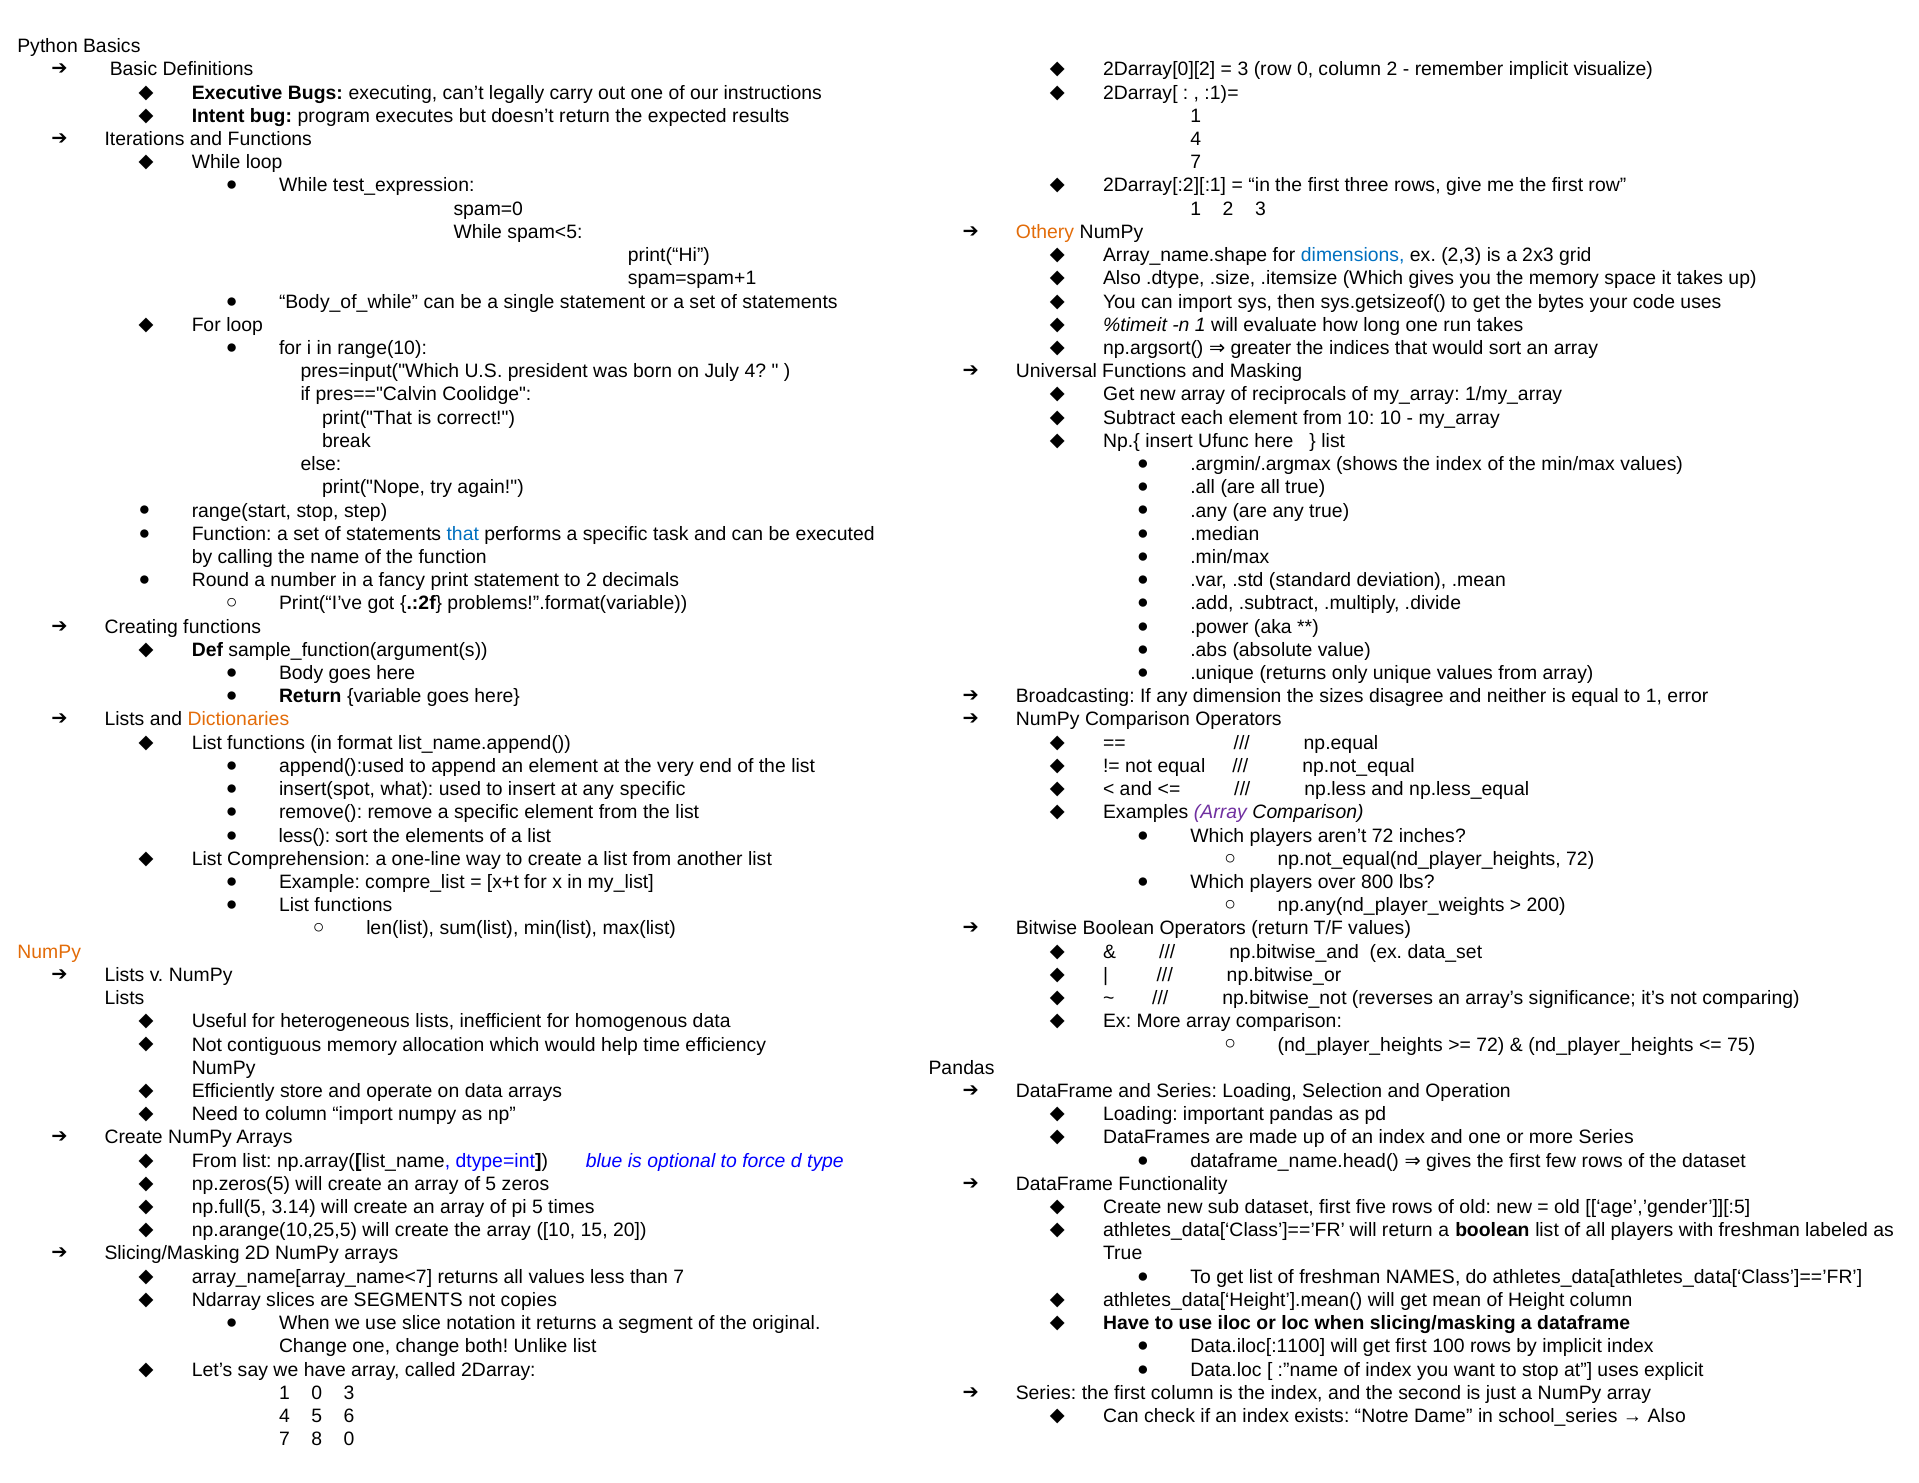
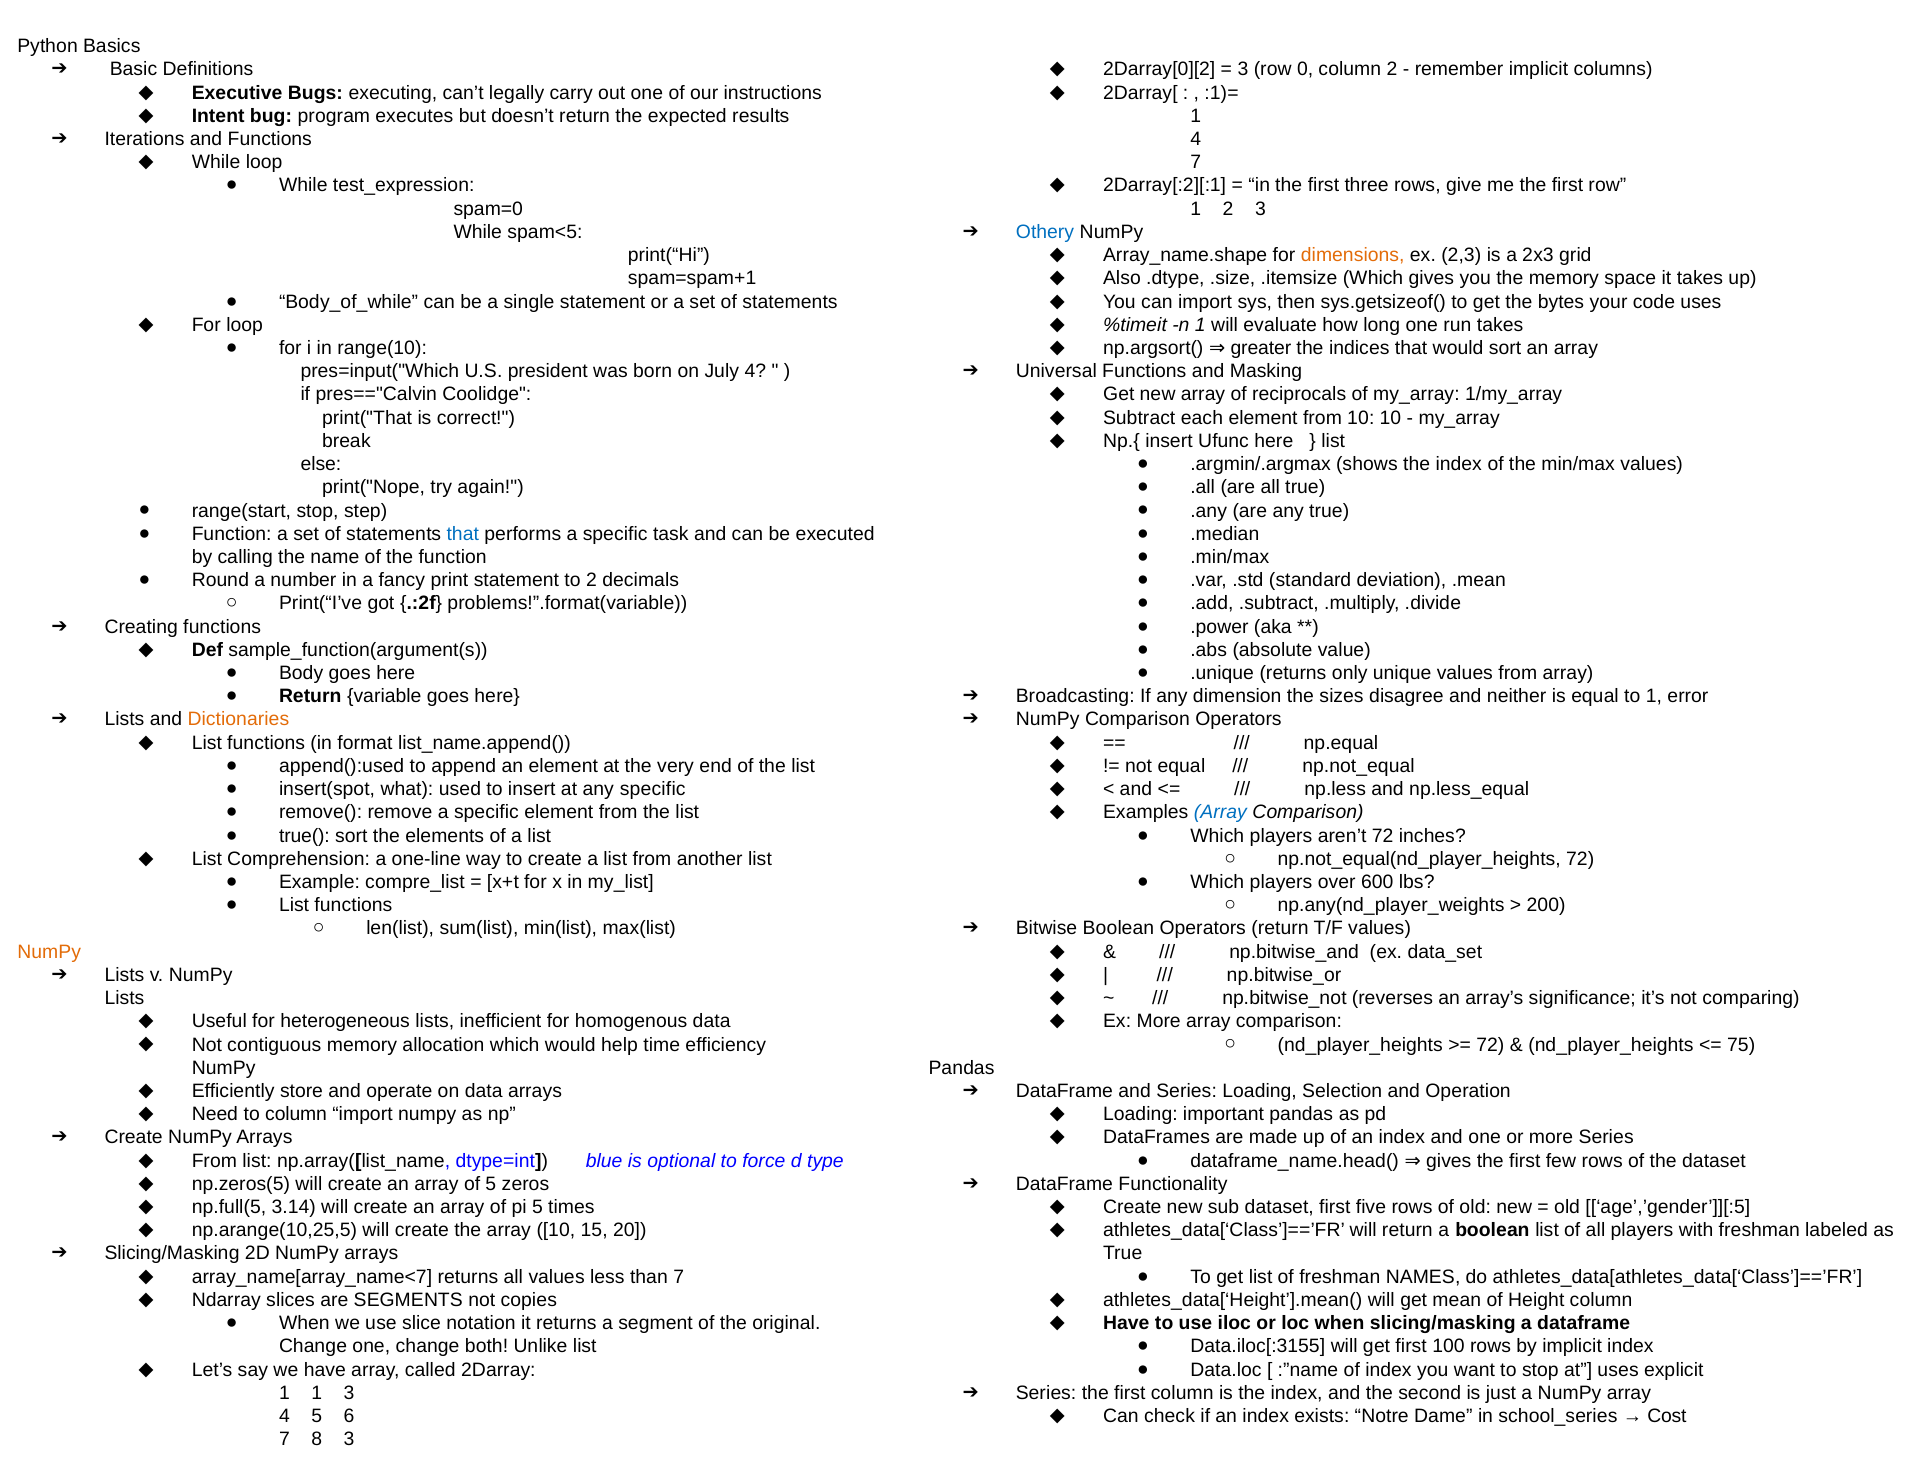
visualize: visualize -> columns
Othery colour: orange -> blue
dimensions colour: blue -> orange
Array at (1220, 812) colour: purple -> blue
less(: less( -> true(
800: 800 -> 600
Data.iloc[:1100: Data.iloc[:1100 -> Data.iloc[:3155
1 0: 0 -> 1
Also at (1667, 1416): Also -> Cost
8 0: 0 -> 3
